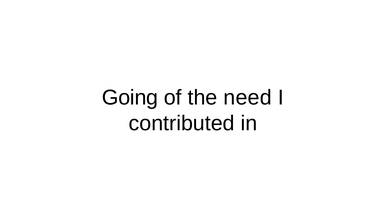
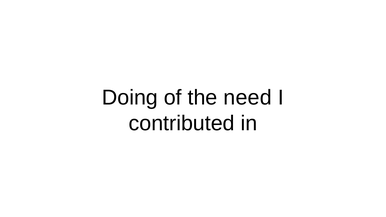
Going: Going -> Doing
